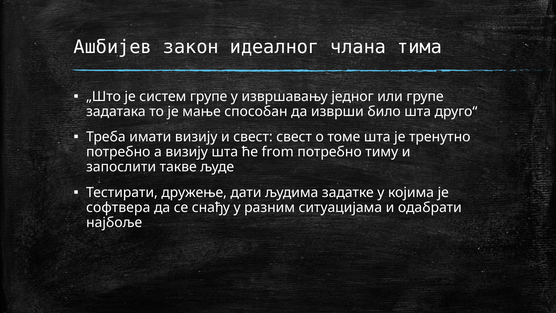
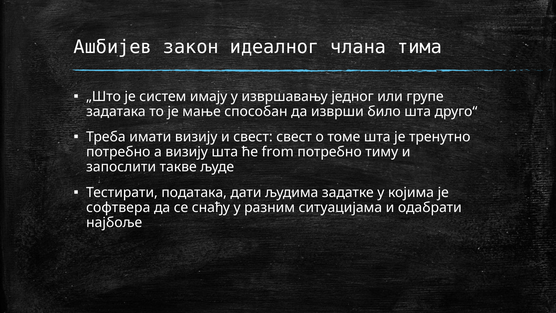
систем групе: групе -> имају
дружење: дружење -> података
